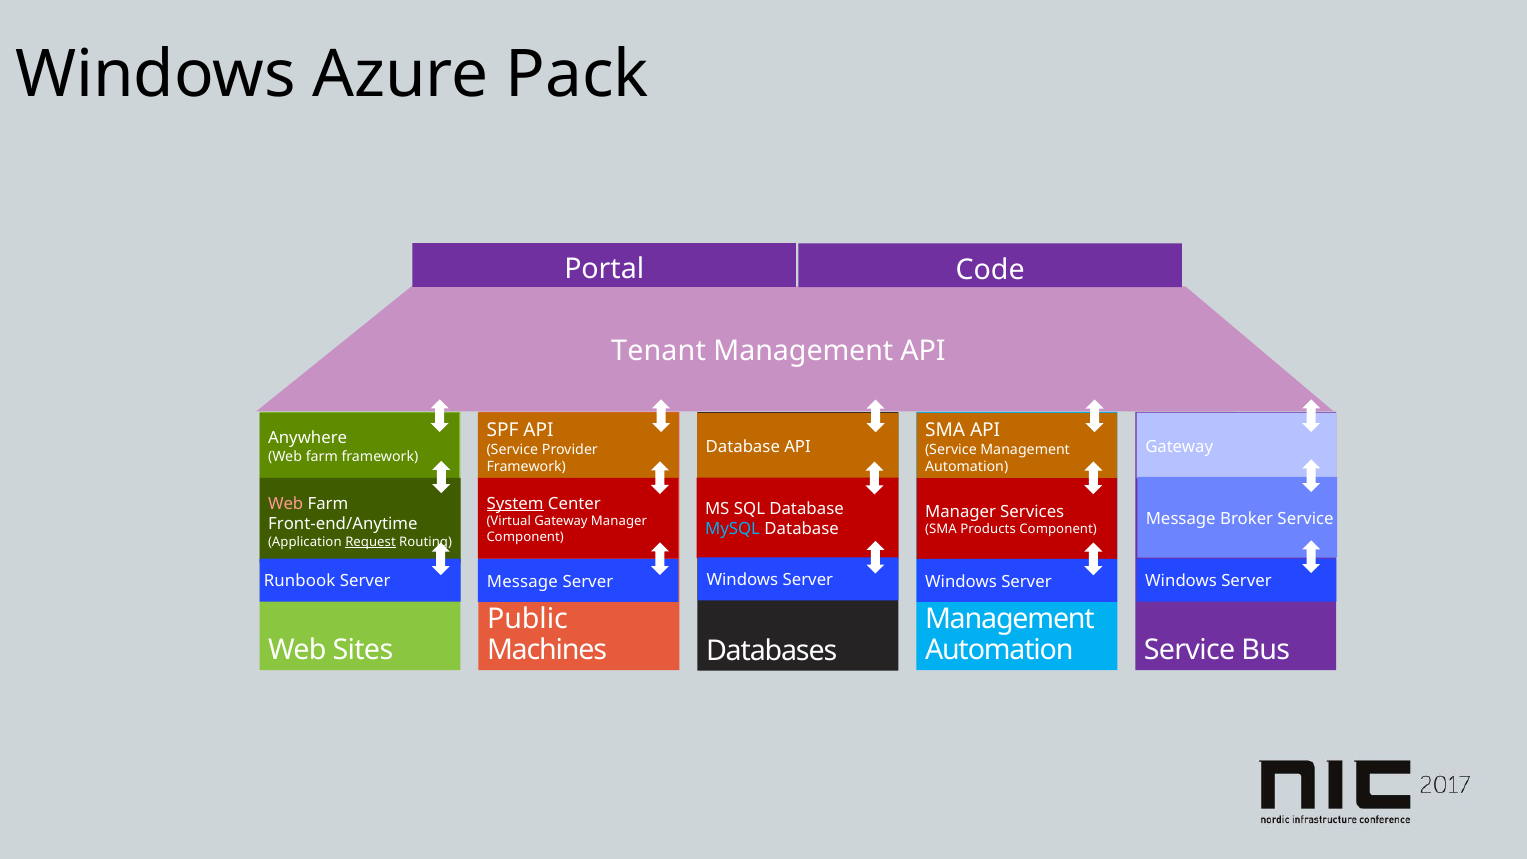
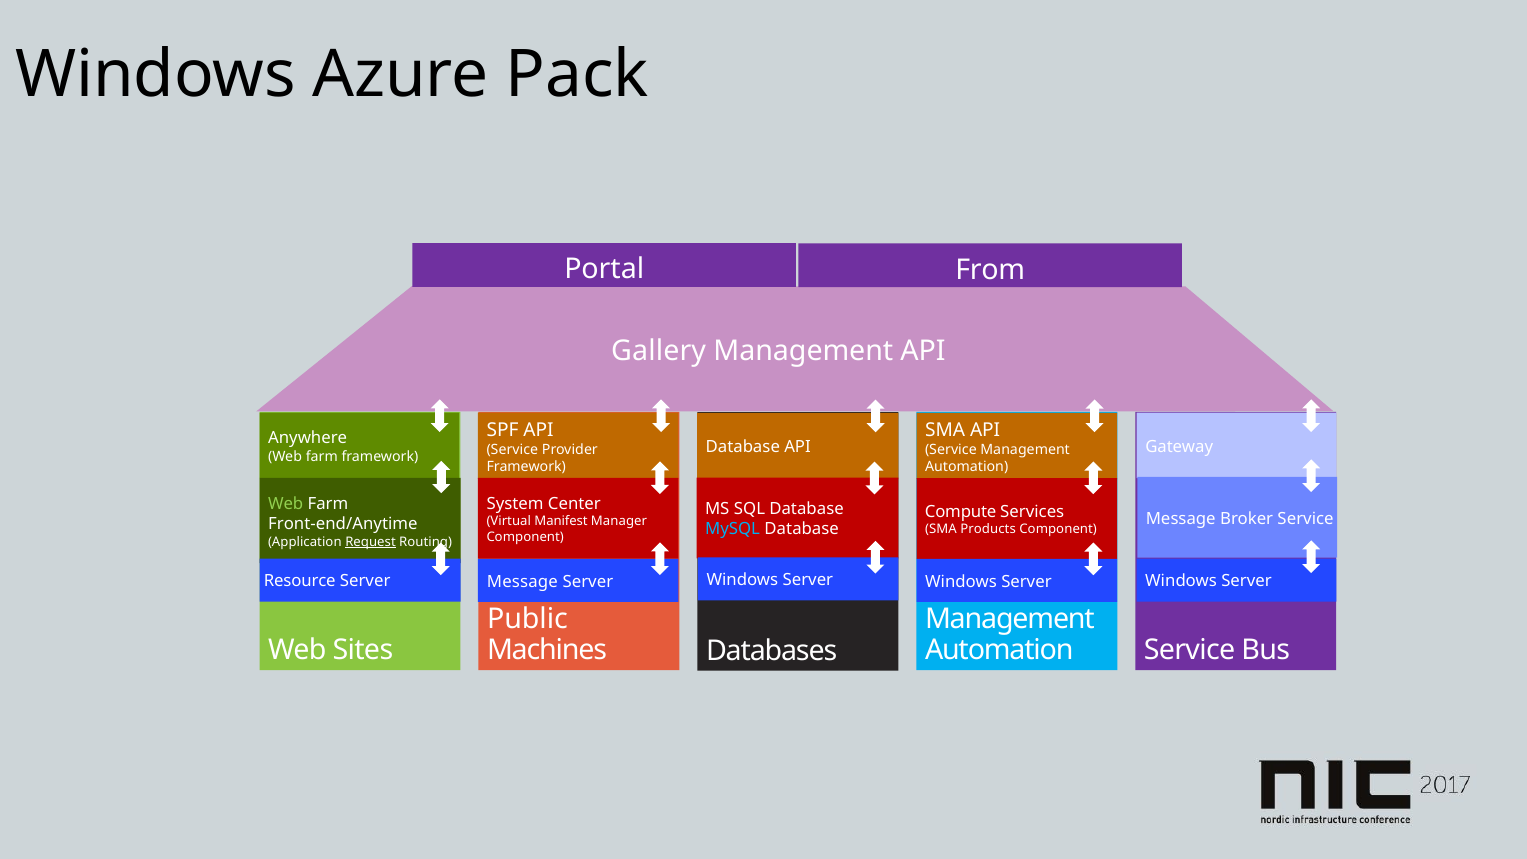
Code: Code -> From
Tenant: Tenant -> Gallery
System underline: present -> none
Web at (286, 504) colour: pink -> light green
Manager at (961, 512): Manager -> Compute
Virtual Gateway: Gateway -> Manifest
Runbook: Runbook -> Resource
